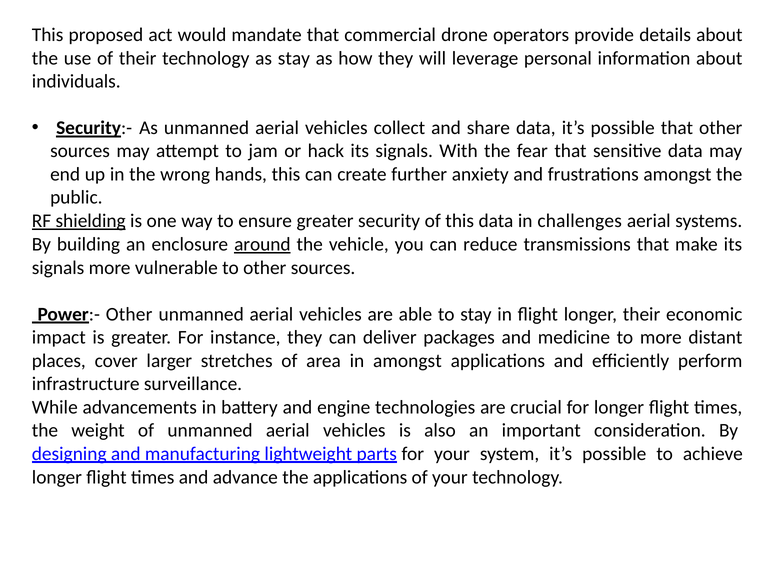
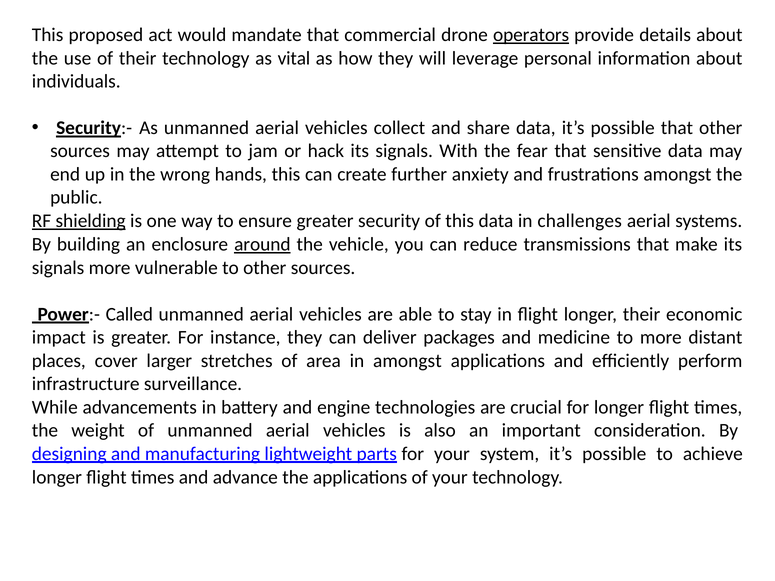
operators underline: none -> present
as stay: stay -> vital
Power:- Other: Other -> Called
